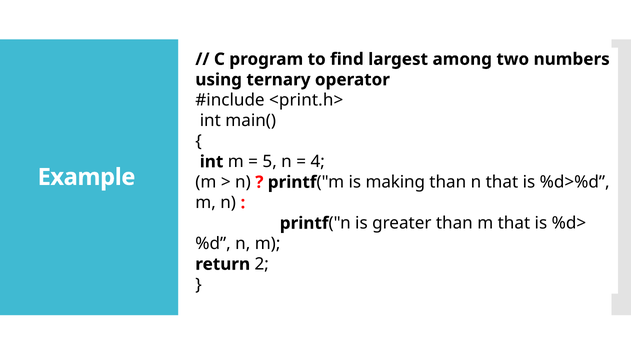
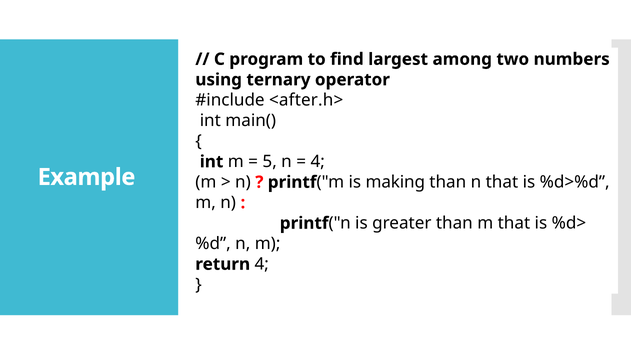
<print.h>: <print.h> -> <after.h>
return 2: 2 -> 4
